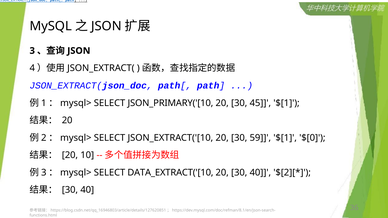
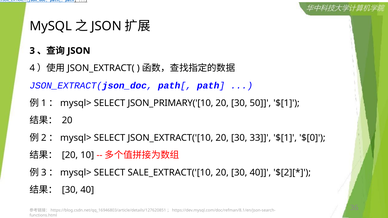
45: 45 -> 50
59: 59 -> 33
DATA_EXTRACT('[10: DATA_EXTRACT('[10 -> SALE_EXTRACT('[10
